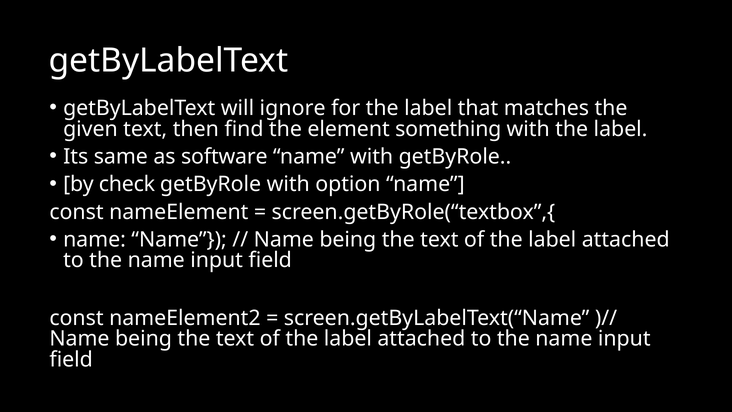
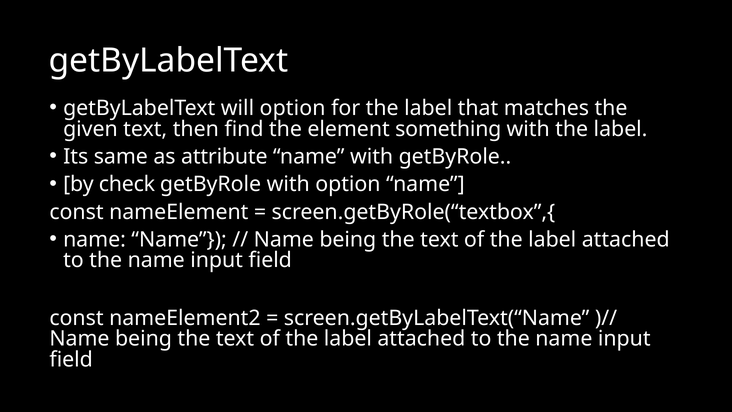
will ignore: ignore -> option
software: software -> attribute
